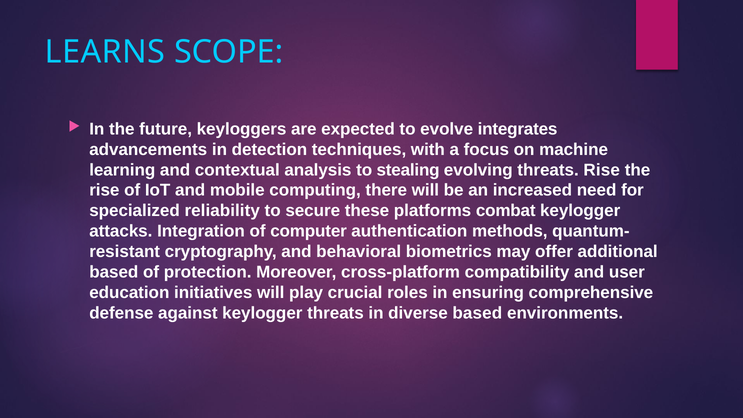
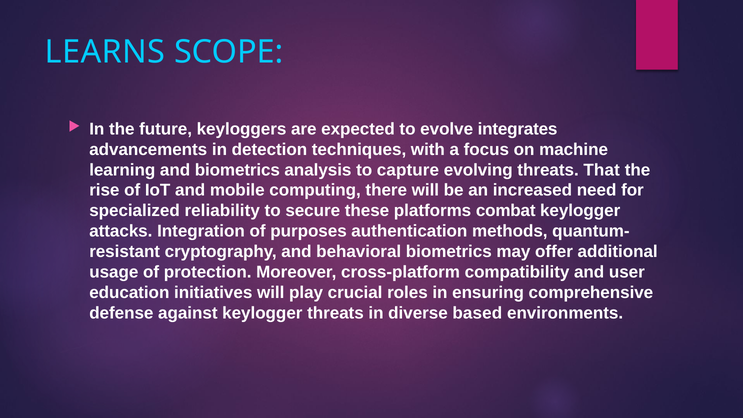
and contextual: contextual -> biometrics
stealing: stealing -> capture
threats Rise: Rise -> That
computer: computer -> purposes
based at (114, 272): based -> usage
